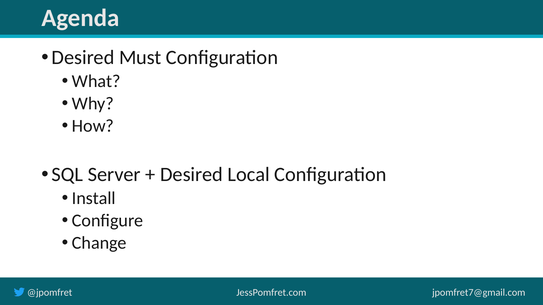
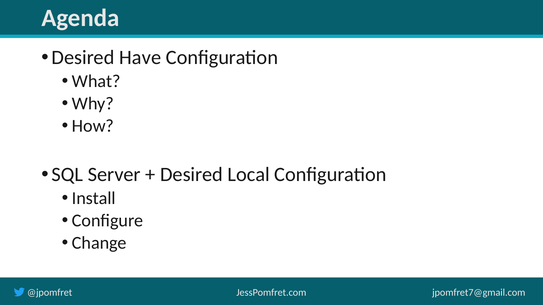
Must: Must -> Have
